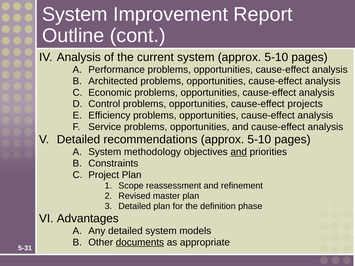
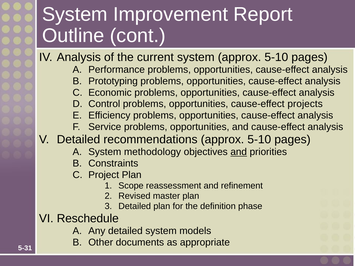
Architected: Architected -> Prototyping
Advantages: Advantages -> Reschedule
documents underline: present -> none
